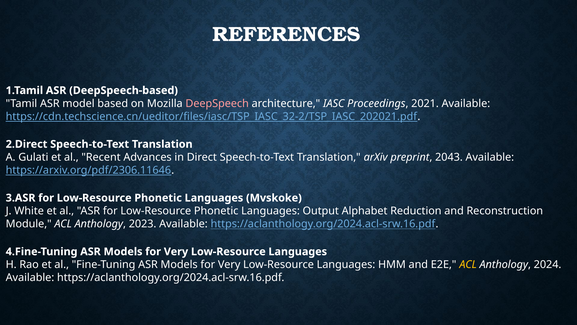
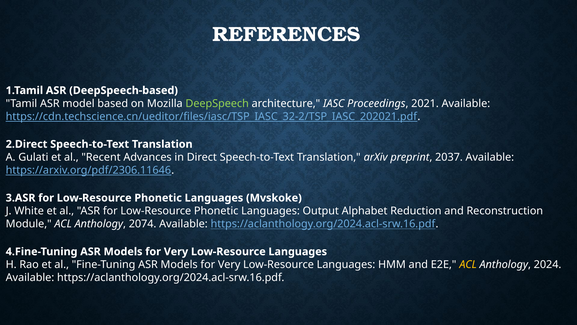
DeepSpeech colour: pink -> light green
2043: 2043 -> 2037
2023: 2023 -> 2074
